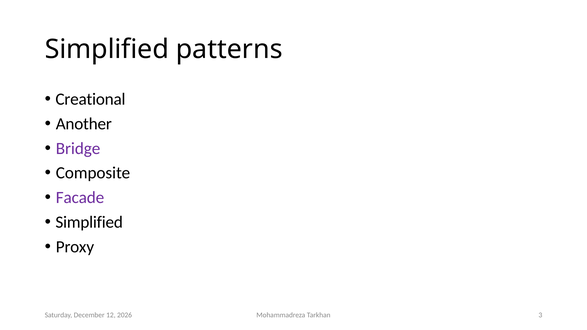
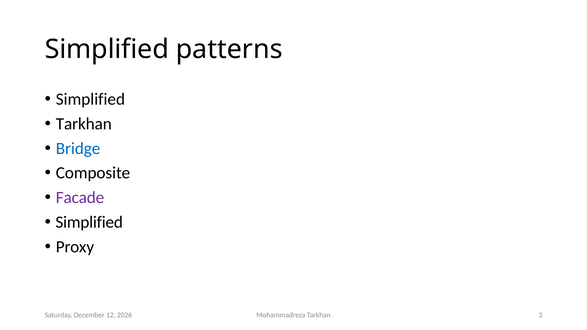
Creational at (90, 99): Creational -> Simplified
Another at (84, 124): Another -> Tarkhan
Bridge colour: purple -> blue
